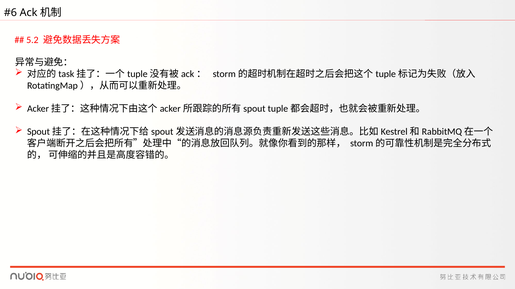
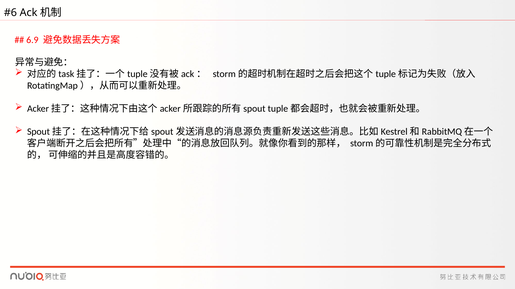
5.2: 5.2 -> 6.9
